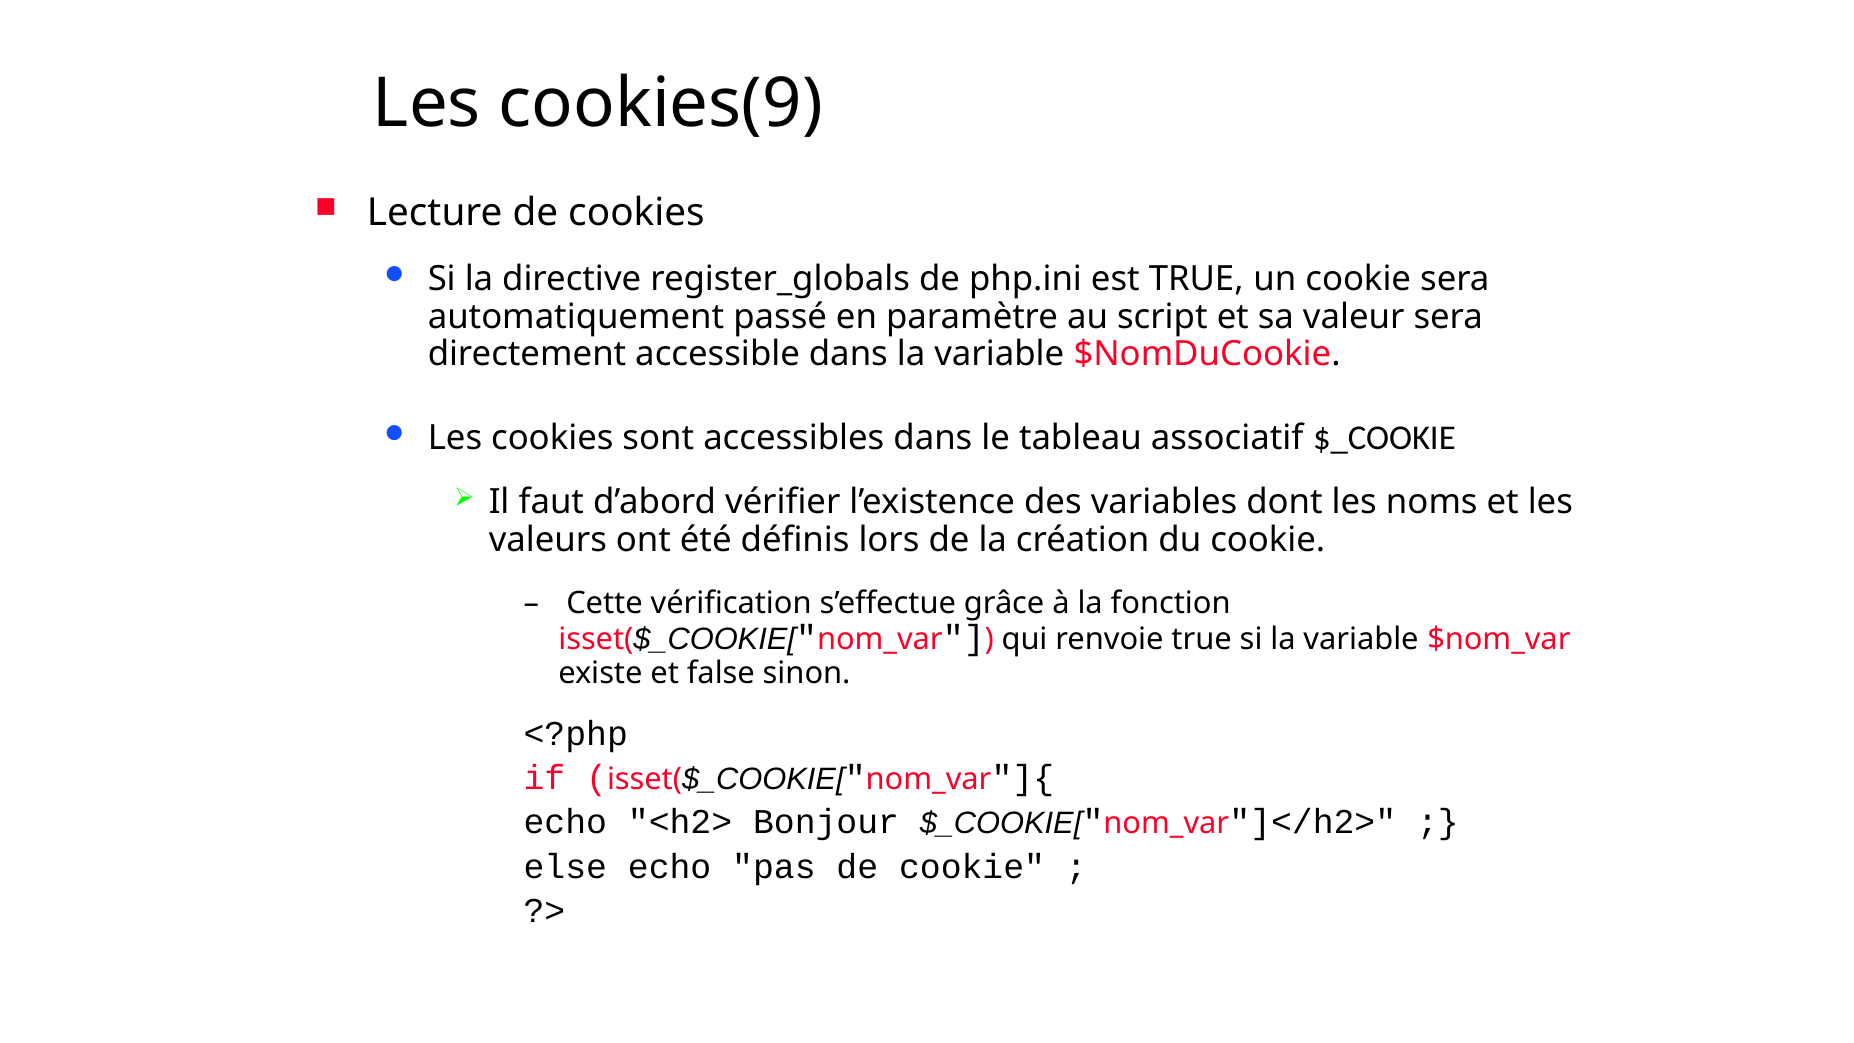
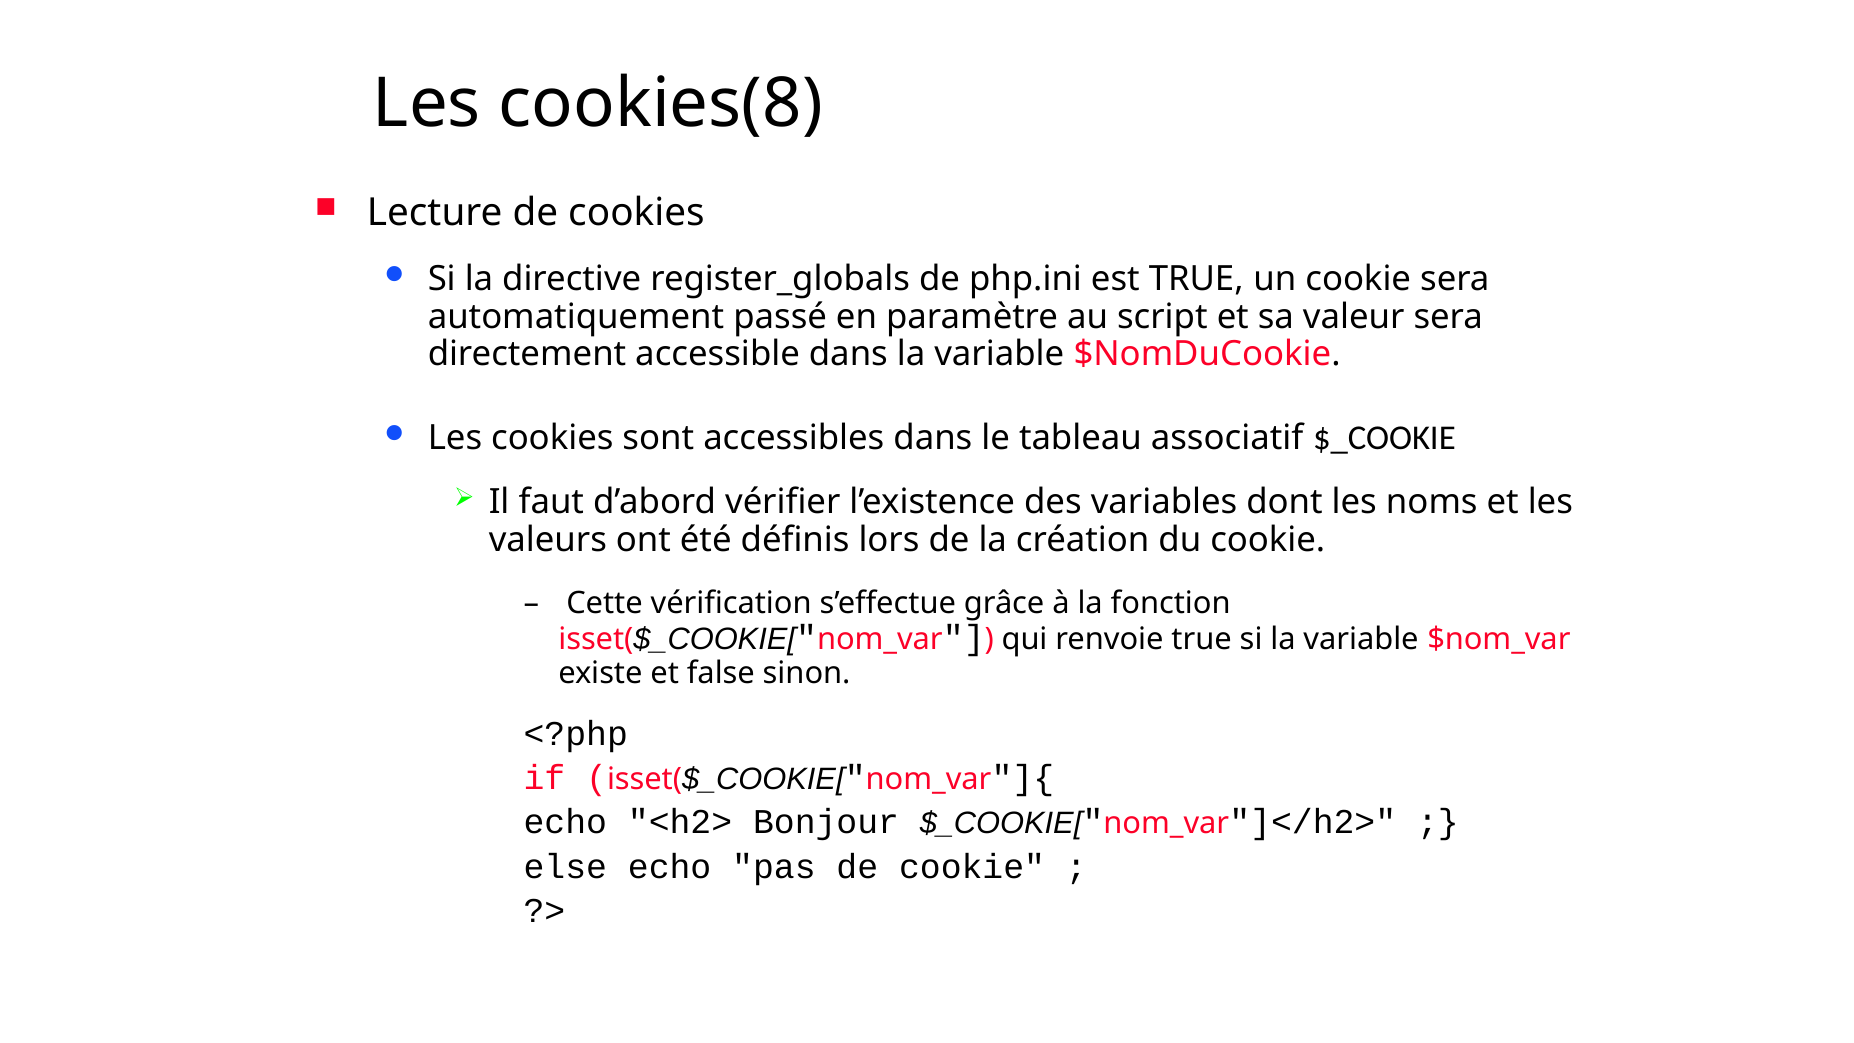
cookies(9: cookies(9 -> cookies(8
